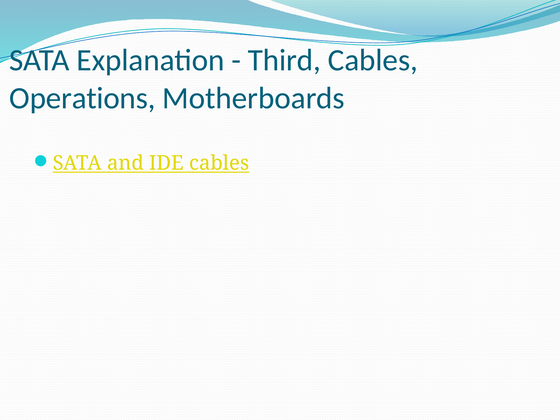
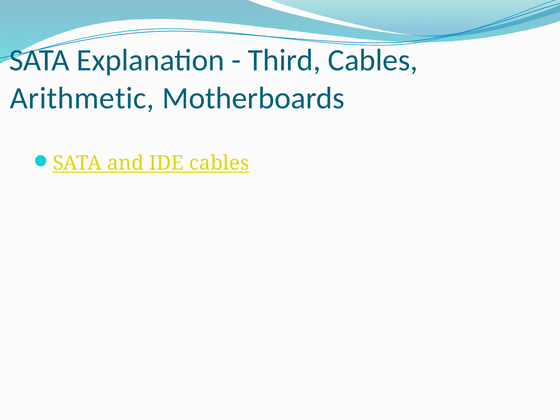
Operations: Operations -> Arithmetic
